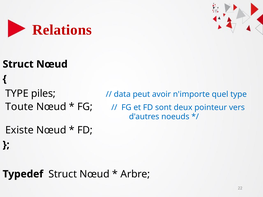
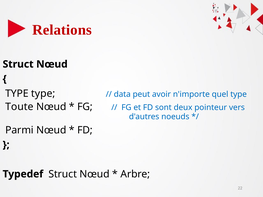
TYPE piles: piles -> type
Existe: Existe -> Parmi
